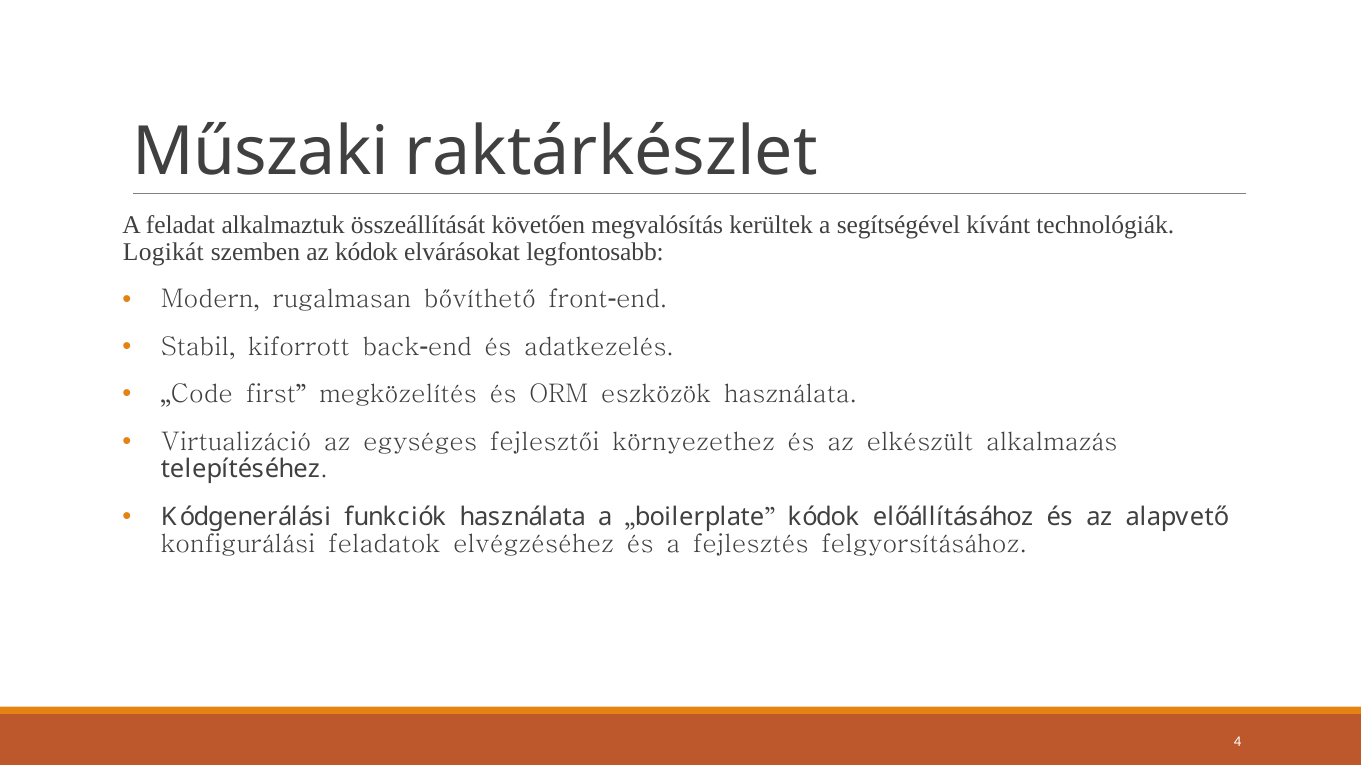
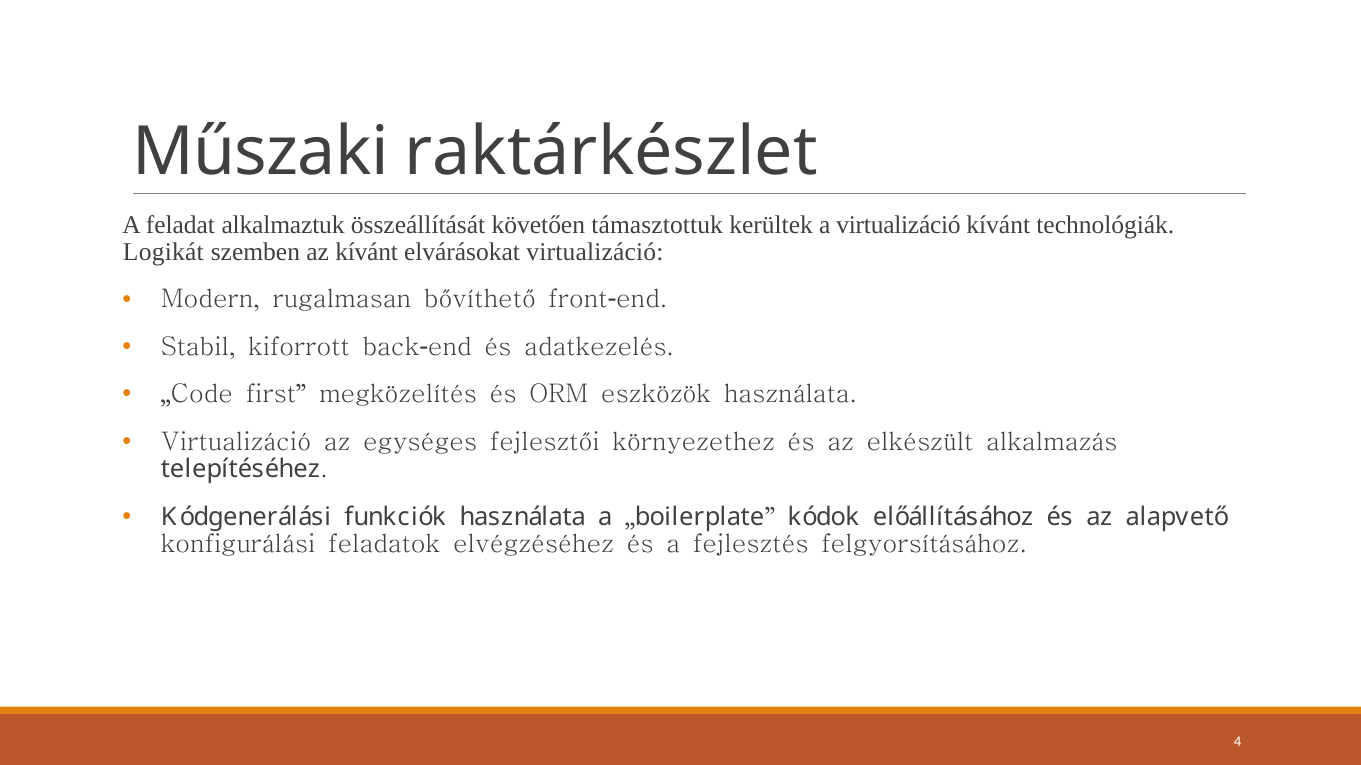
megvalósítás: megvalósítás -> támasztottuk
a segítségével: segítségével -> virtualizáció
az kódok: kódok -> kívánt
elvárásokat legfontosabb: legfontosabb -> virtualizáció
